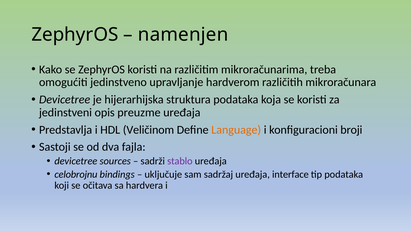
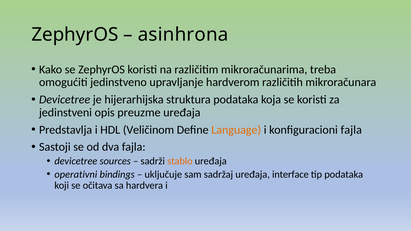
namenjen: namenjen -> asinhrona
konfiguracioni broji: broji -> fajla
stablo colour: purple -> orange
celobrojnu: celobrojnu -> operativni
